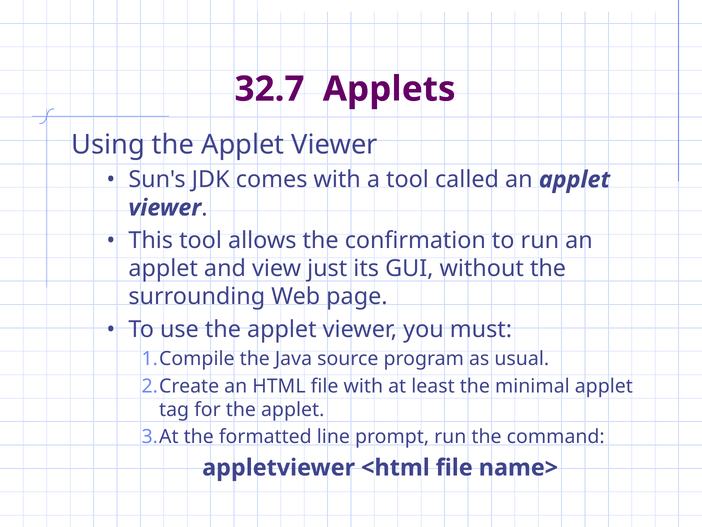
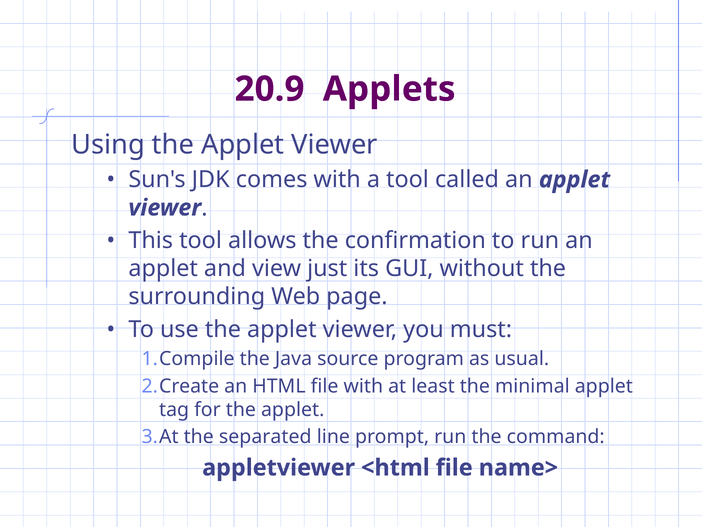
32.7: 32.7 -> 20.9
formatted: formatted -> separated
